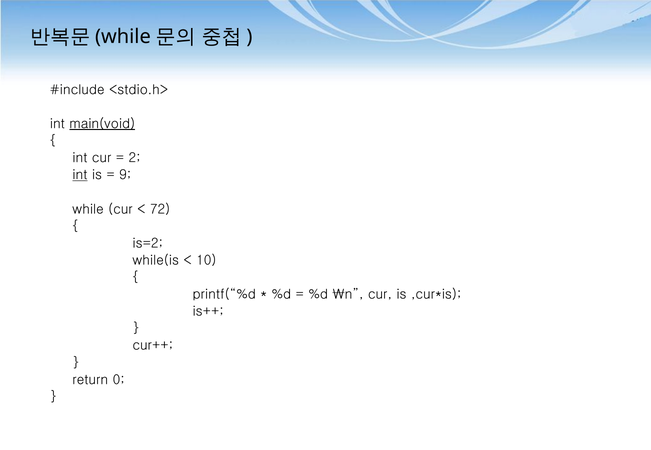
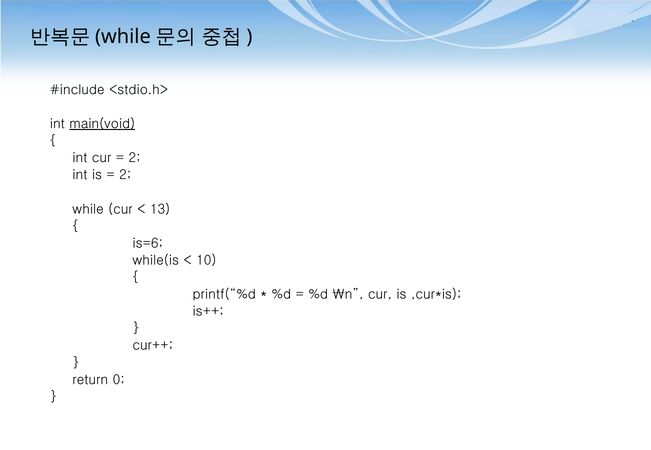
int at (80, 175) underline: present -> none
9 at (125, 175): 9 -> 2
72: 72 -> 13
is=2: is=2 -> is=6
